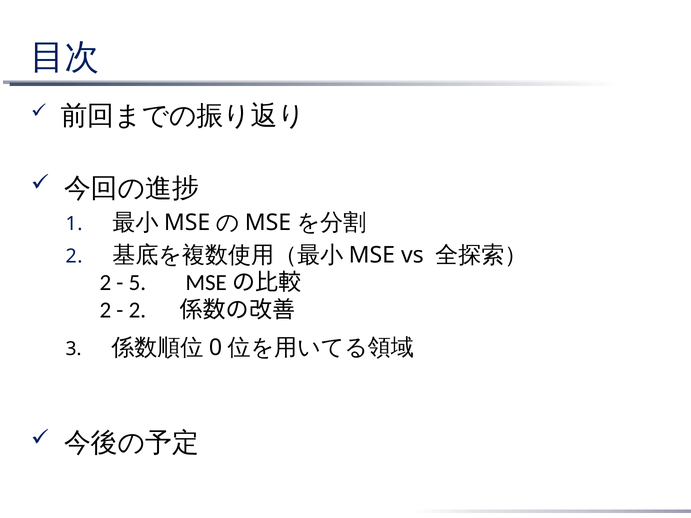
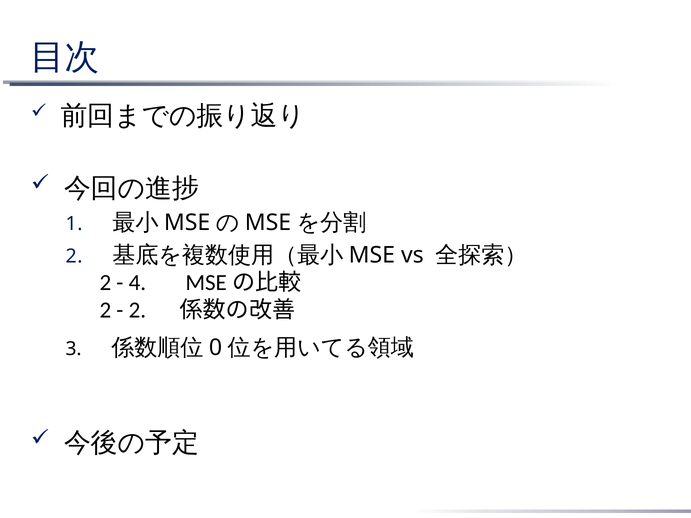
5: 5 -> 4
